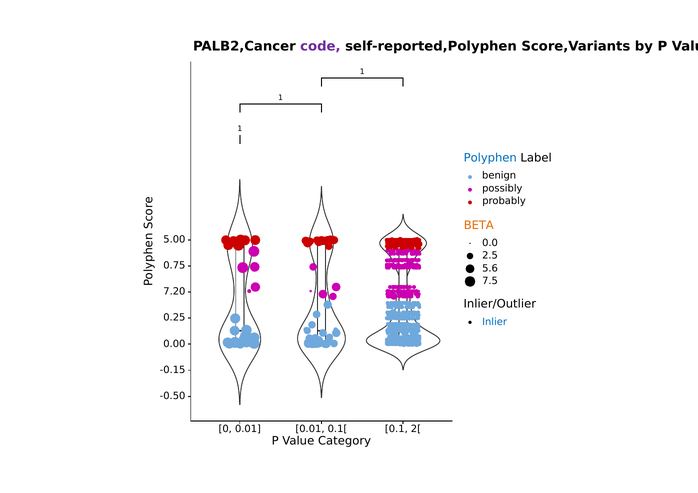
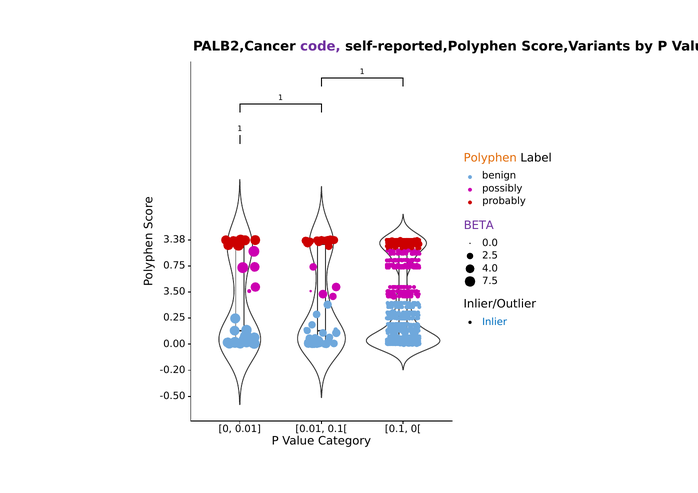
Polyphen colour: blue -> orange
BETA colour: orange -> purple
5.00: 5.00 -> 3.38
5.6: 5.6 -> 4.0
7.20: 7.20 -> 3.50
-0.15: -0.15 -> -0.20
2[: 2[ -> 0[
